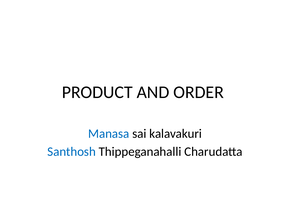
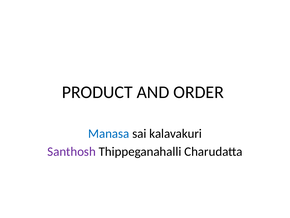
Santhosh colour: blue -> purple
